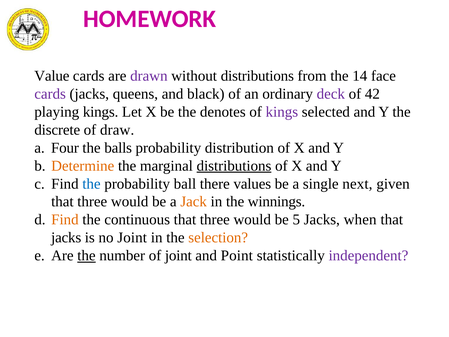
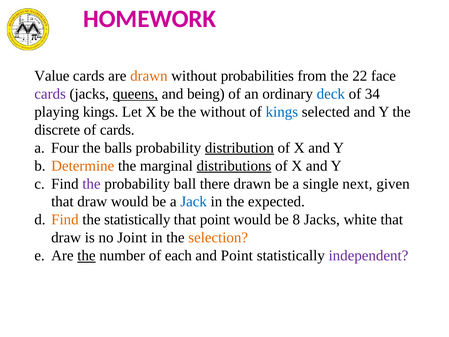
drawn at (149, 76) colour: purple -> orange
without distributions: distributions -> probabilities
14: 14 -> 22
queens underline: none -> present
black: black -> being
deck colour: purple -> blue
42: 42 -> 34
the denotes: denotes -> without
kings at (282, 112) colour: purple -> blue
of draw: draw -> cards
distribution underline: none -> present
the at (91, 184) colour: blue -> purple
there values: values -> drawn
three at (92, 202): three -> draw
Jack colour: orange -> blue
winnings: winnings -> expected
the continuous: continuous -> statistically
three at (215, 220): three -> point
5: 5 -> 8
when: when -> white
jacks at (66, 237): jacks -> draw
of joint: joint -> each
